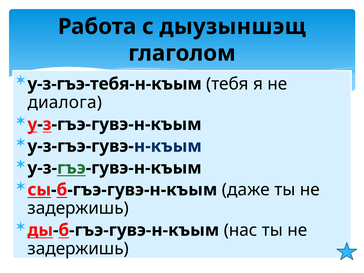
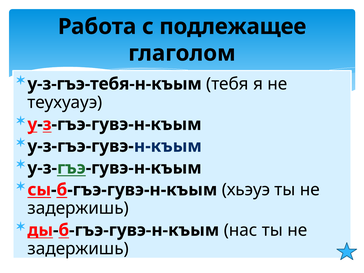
дыузыншэщ: дыузыншэщ -> подлежащее
диалога: диалога -> теухуауэ
даже: даже -> хьэуэ
